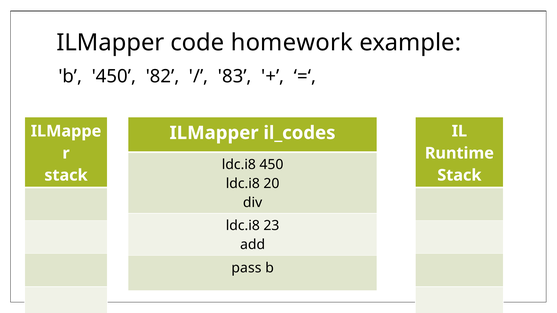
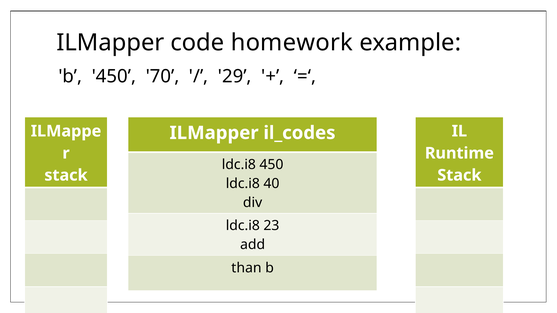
82: 82 -> 70
83: 83 -> 29
20: 20 -> 40
pass: pass -> than
